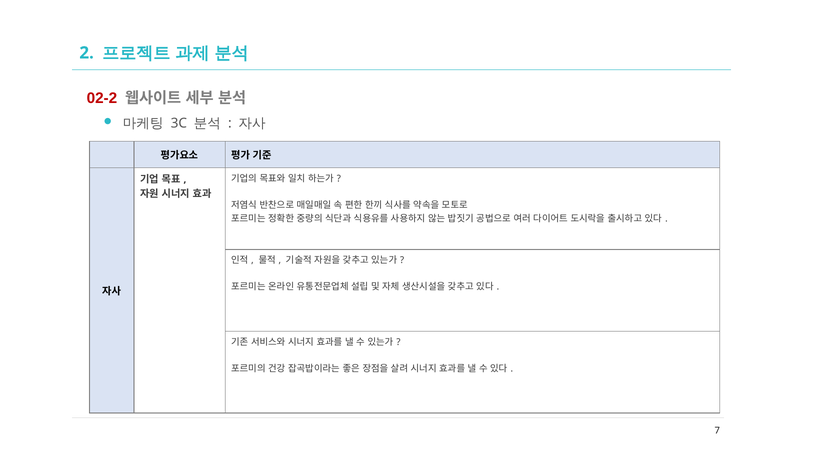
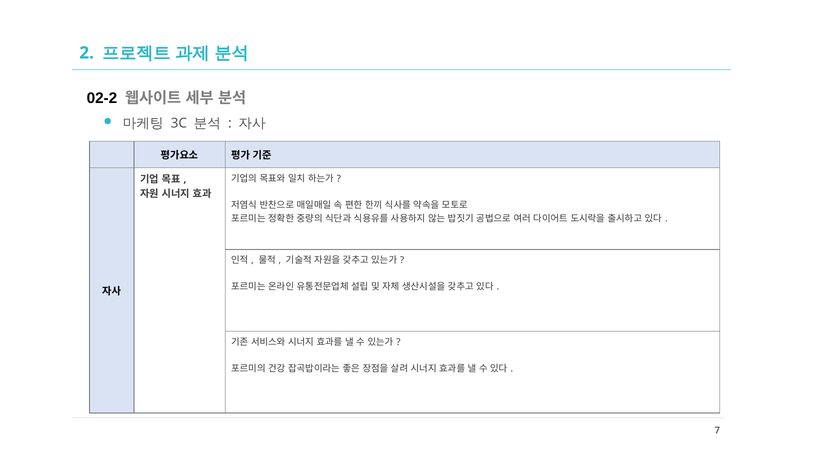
02-2 colour: red -> black
